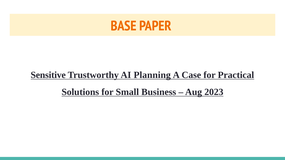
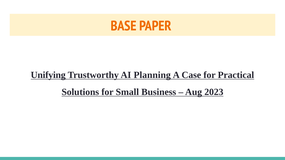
Sensitive: Sensitive -> Unifying
